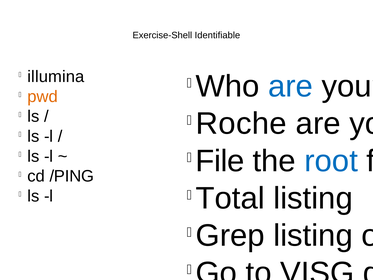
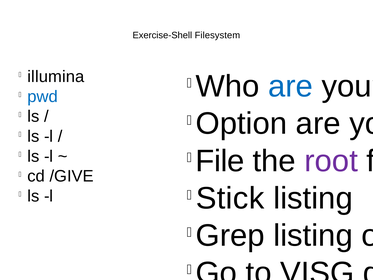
Exercise-Shell Identifiable: Identifiable -> Filesystem
pwd colour: orange -> blue
Roche: Roche -> Option
root colour: blue -> purple
/PING: /PING -> /GIVE
Total: Total -> Stick
